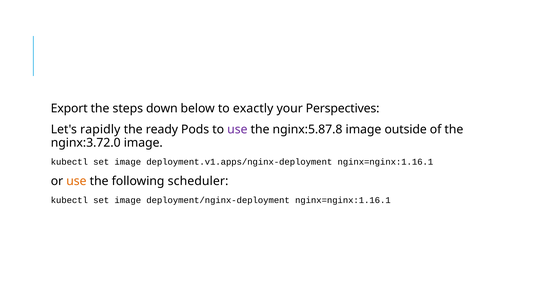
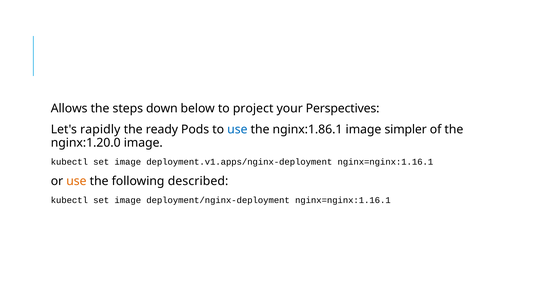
Export: Export -> Allows
exactly: exactly -> project
use at (237, 129) colour: purple -> blue
nginx:5.87.8: nginx:5.87.8 -> nginx:1.86.1
outside: outside -> simpler
nginx:3.72.0: nginx:3.72.0 -> nginx:1.20.0
scheduler: scheduler -> described
